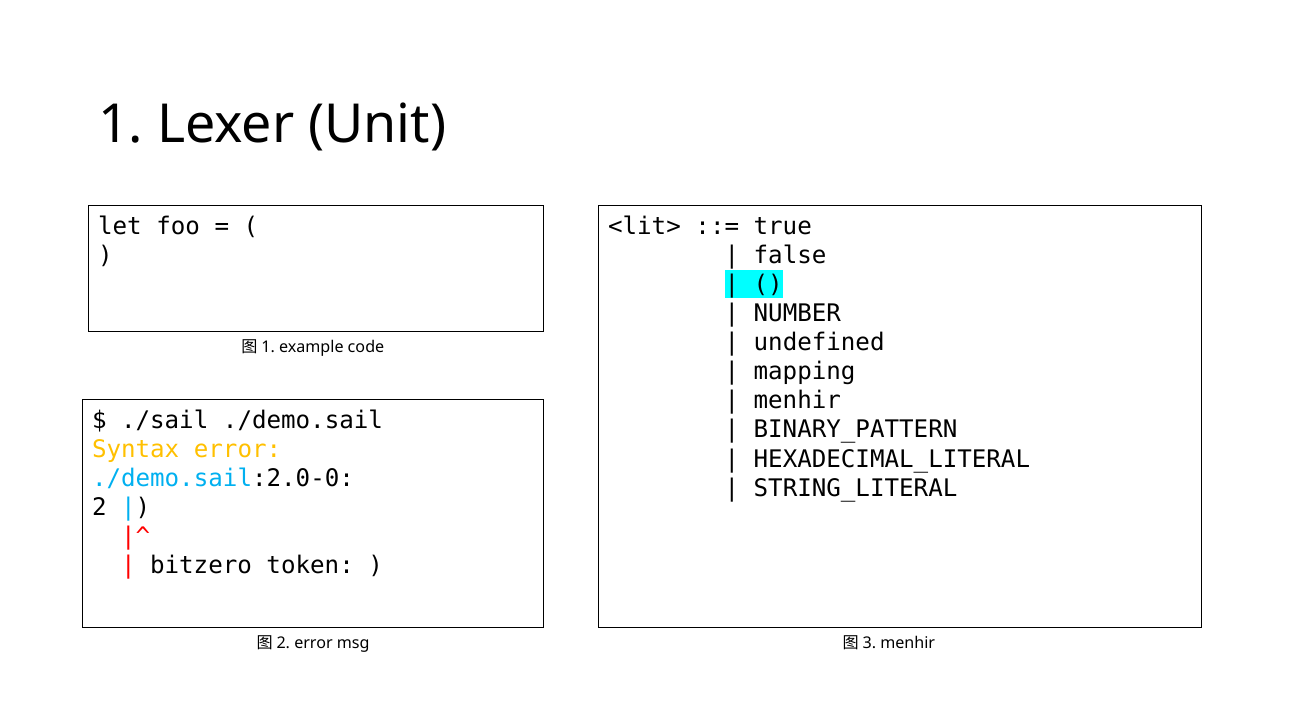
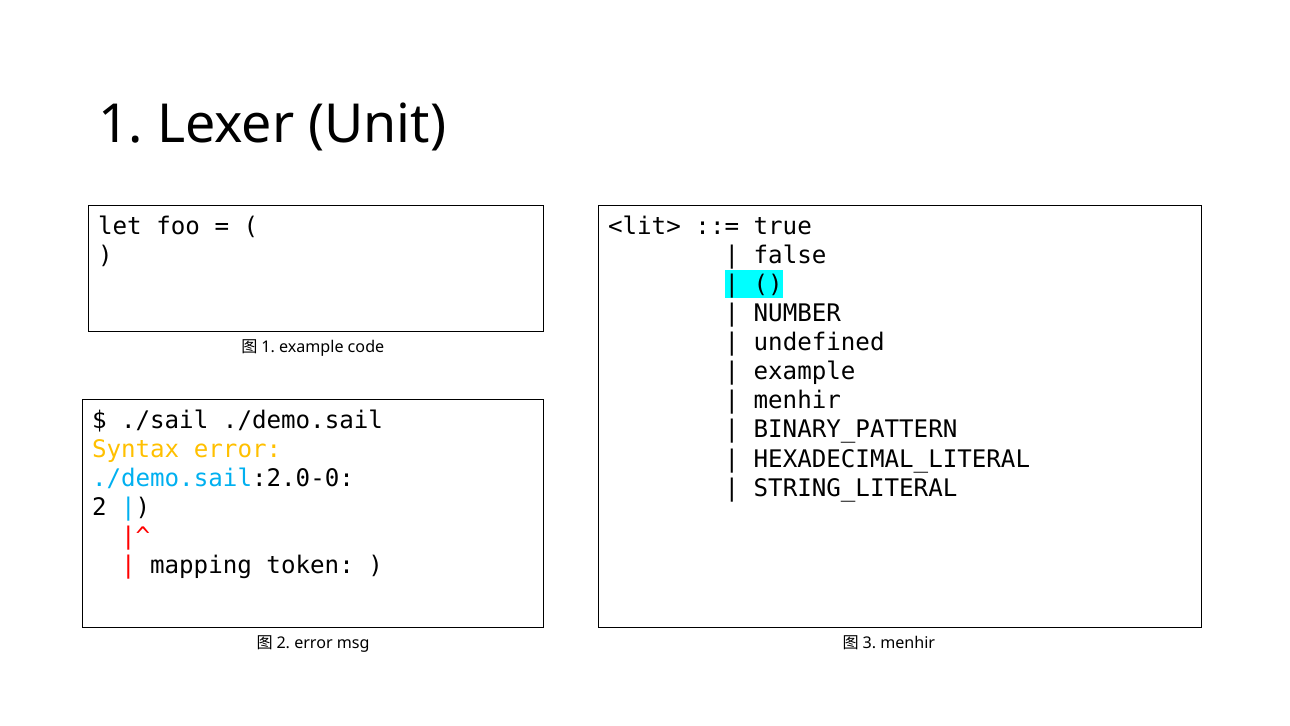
mapping at (805, 372): mapping -> example
bitzero: bitzero -> mapping
